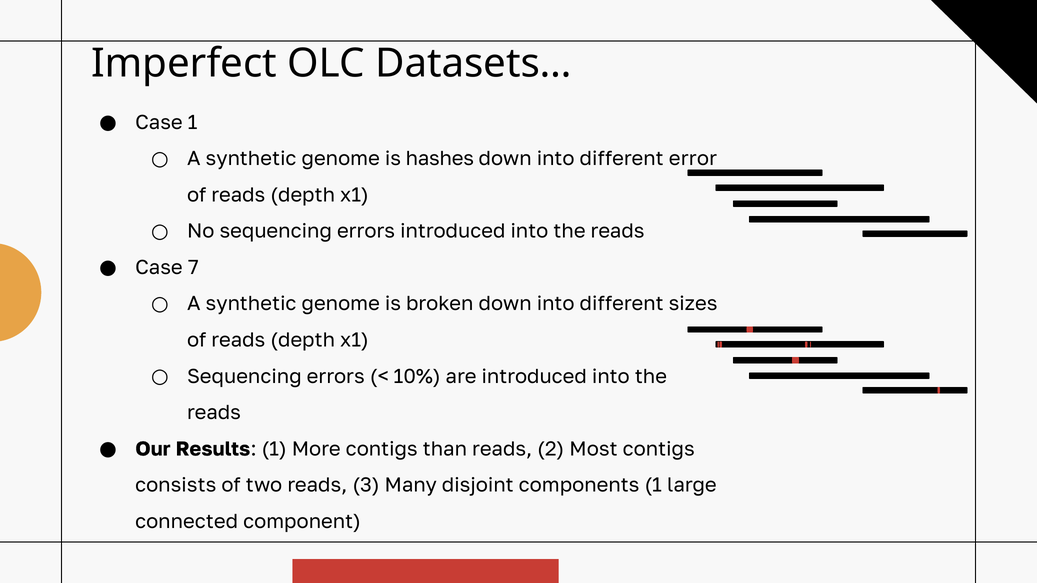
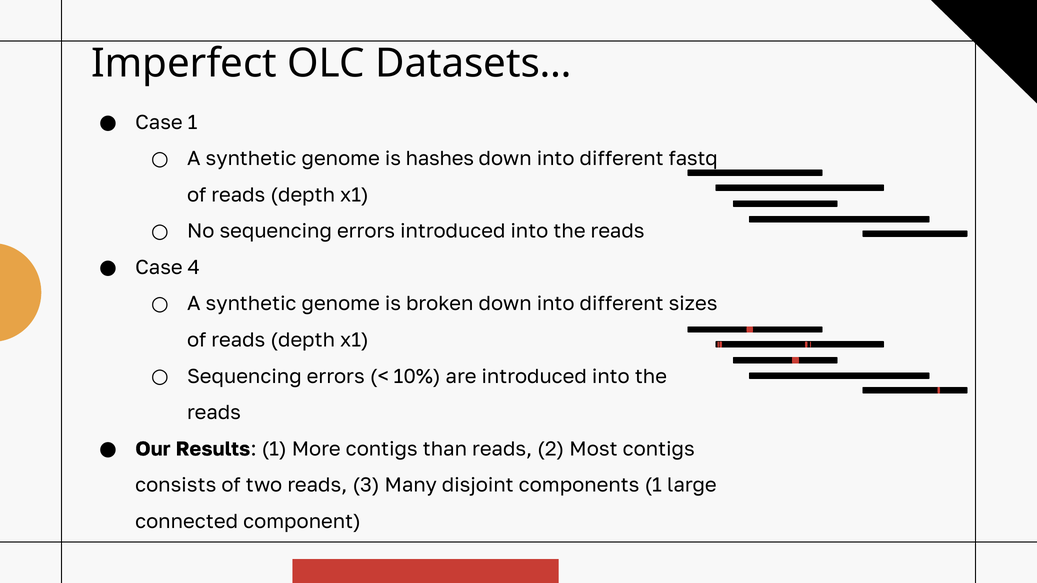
error: error -> fastq
7: 7 -> 4
